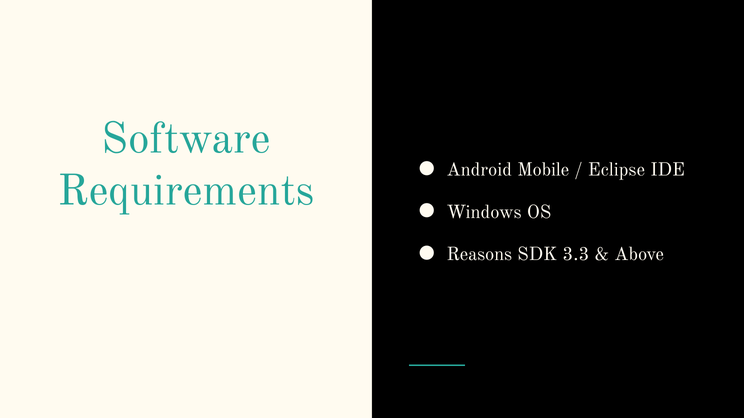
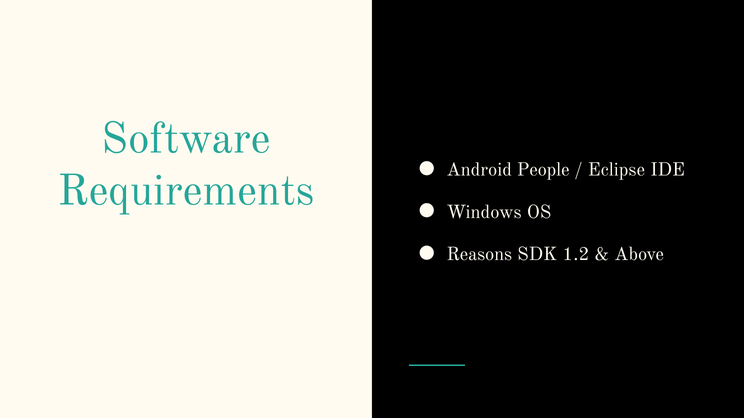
Mobile: Mobile -> People
3.3: 3.3 -> 1.2
